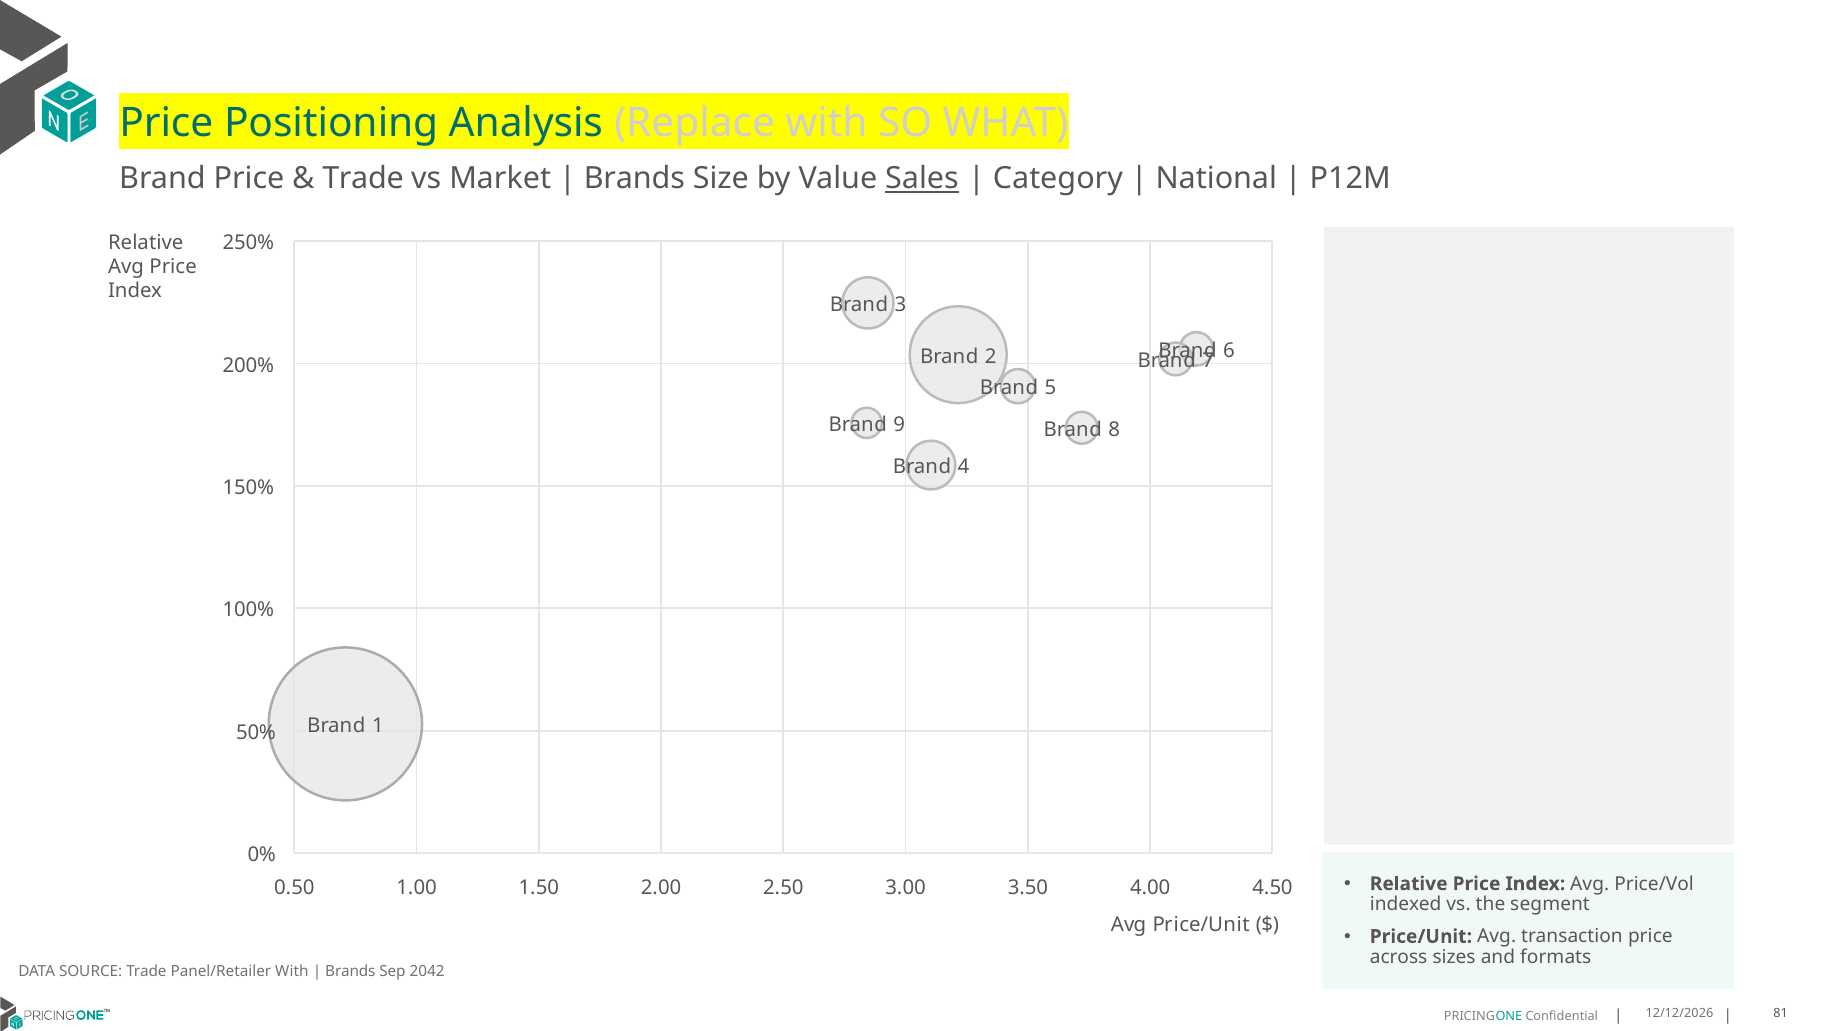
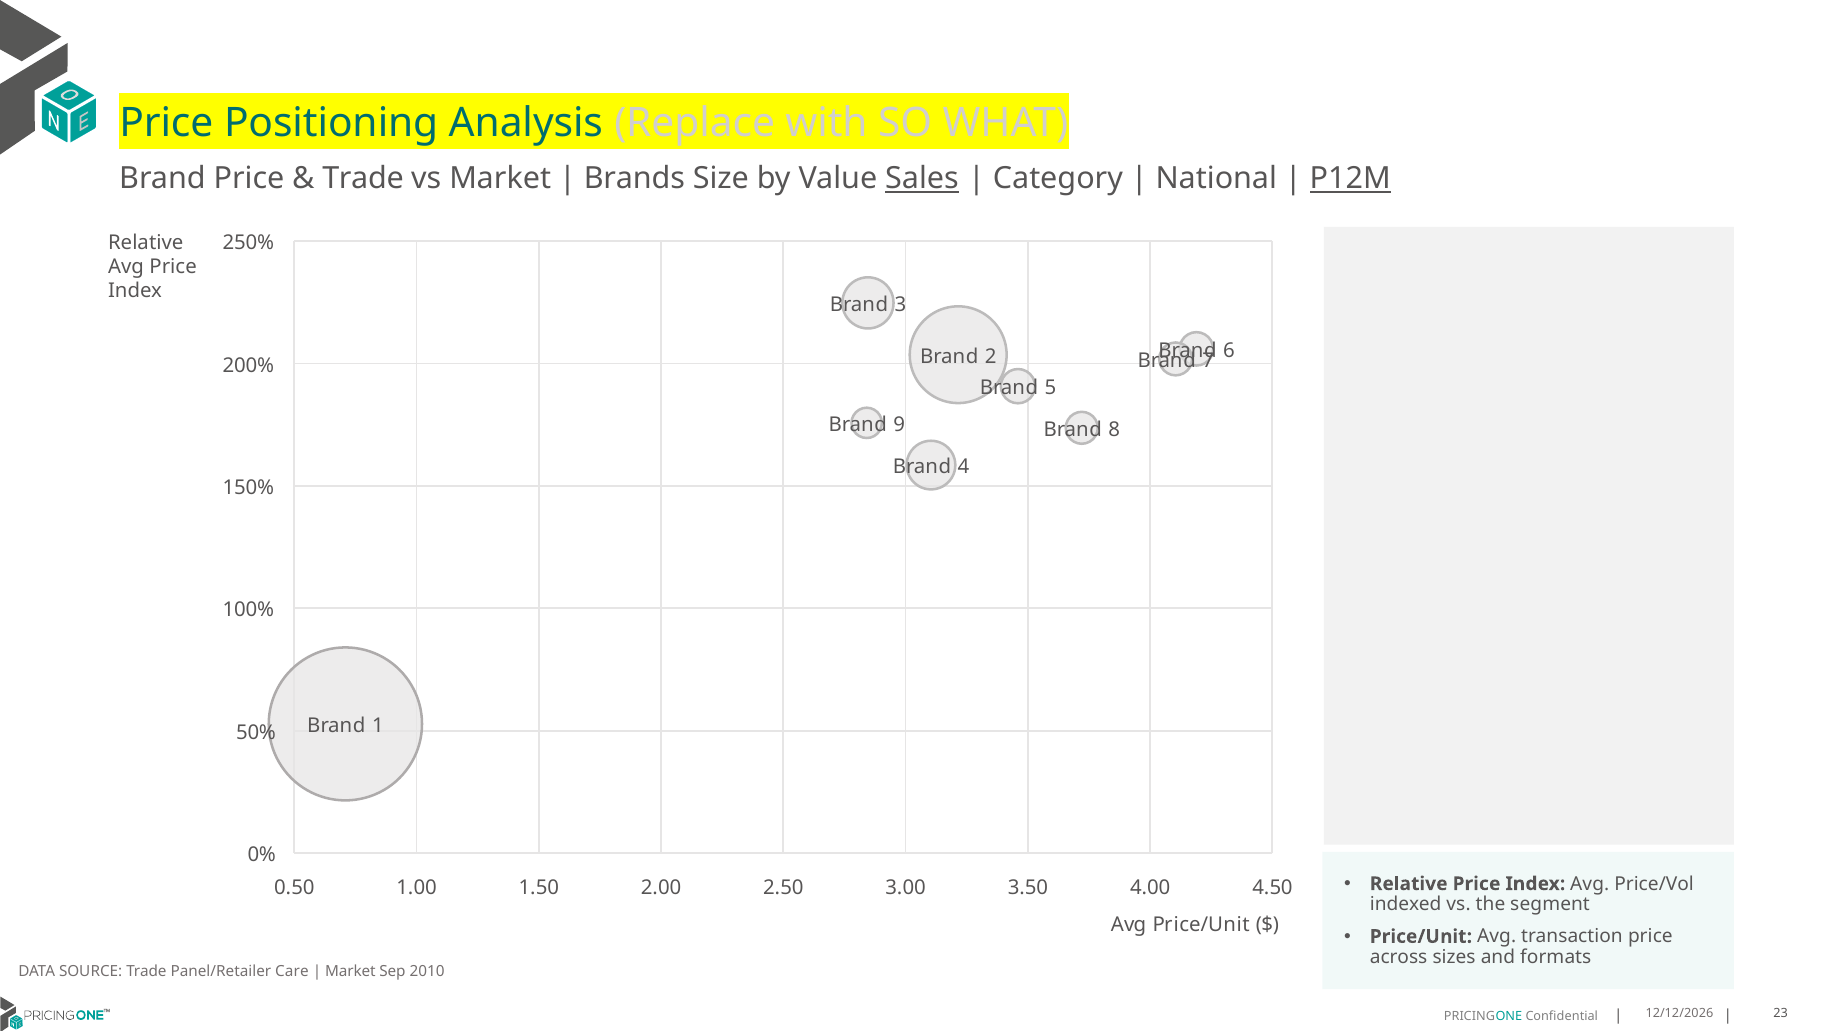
P12M underline: none -> present
Panel/Retailer With: With -> Care
Brands at (350, 971): Brands -> Market
2042: 2042 -> 2010
81: 81 -> 23
